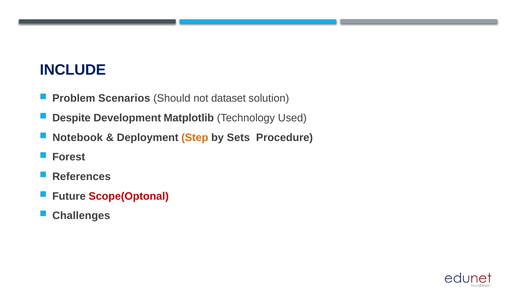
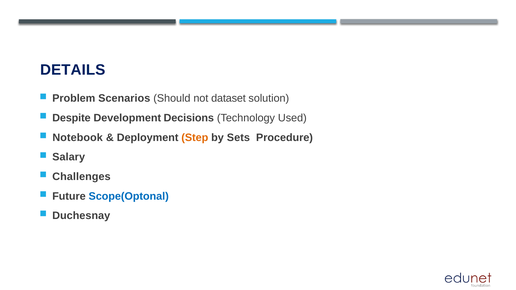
INCLUDE: INCLUDE -> DETAILS
Matplotlib: Matplotlib -> Decisions
Forest: Forest -> Salary
References: References -> Challenges
Scope(Optonal colour: red -> blue
Challenges: Challenges -> Duchesnay
